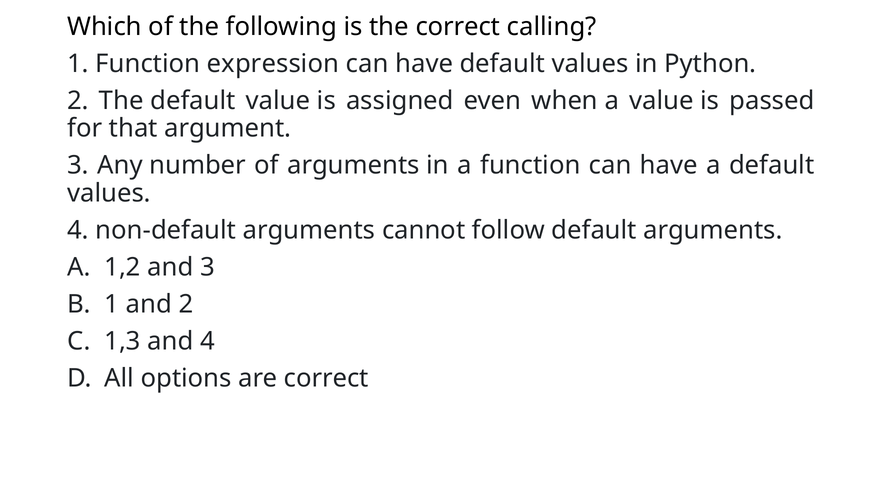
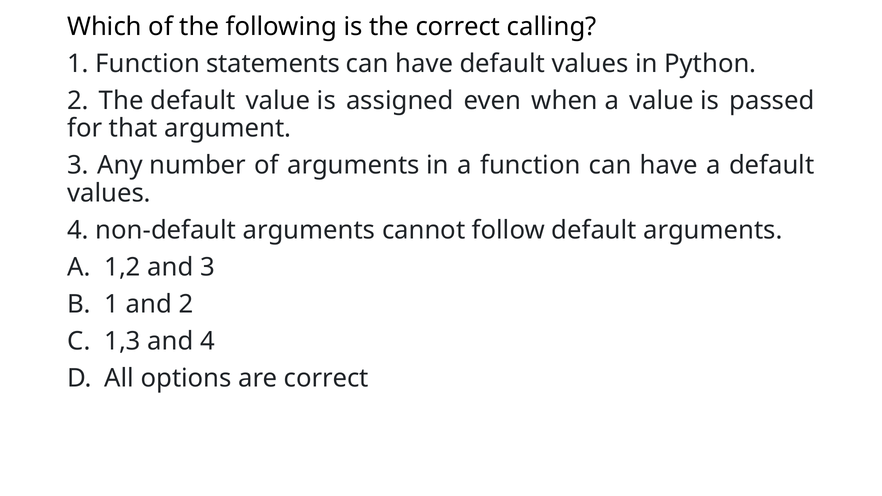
expression: expression -> statements
